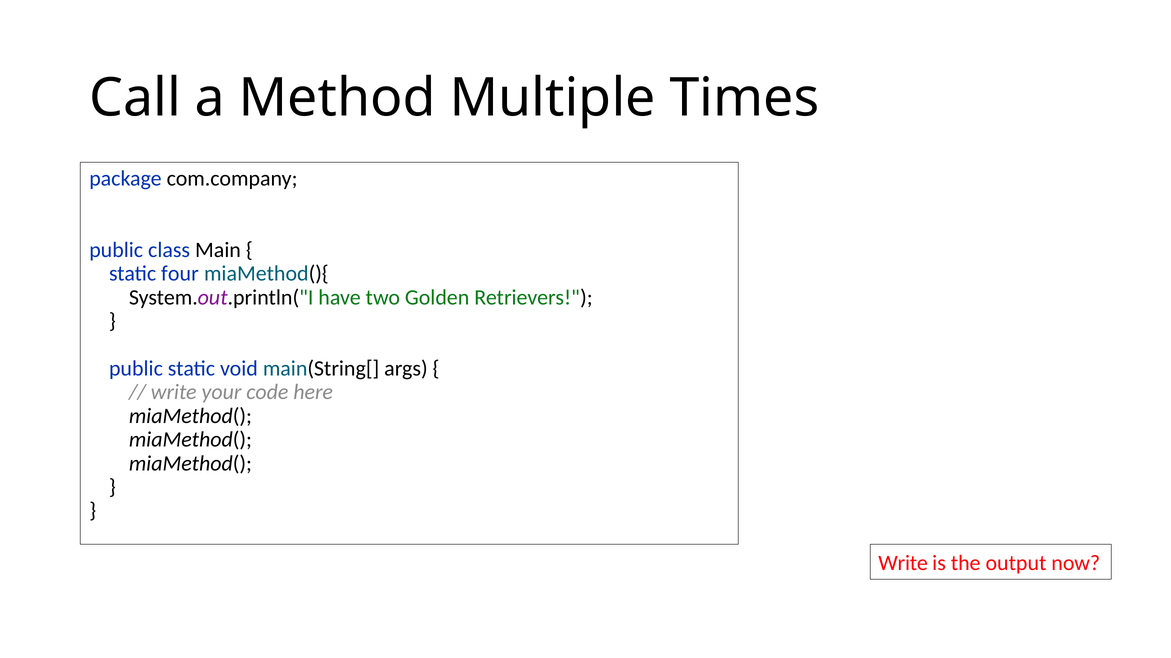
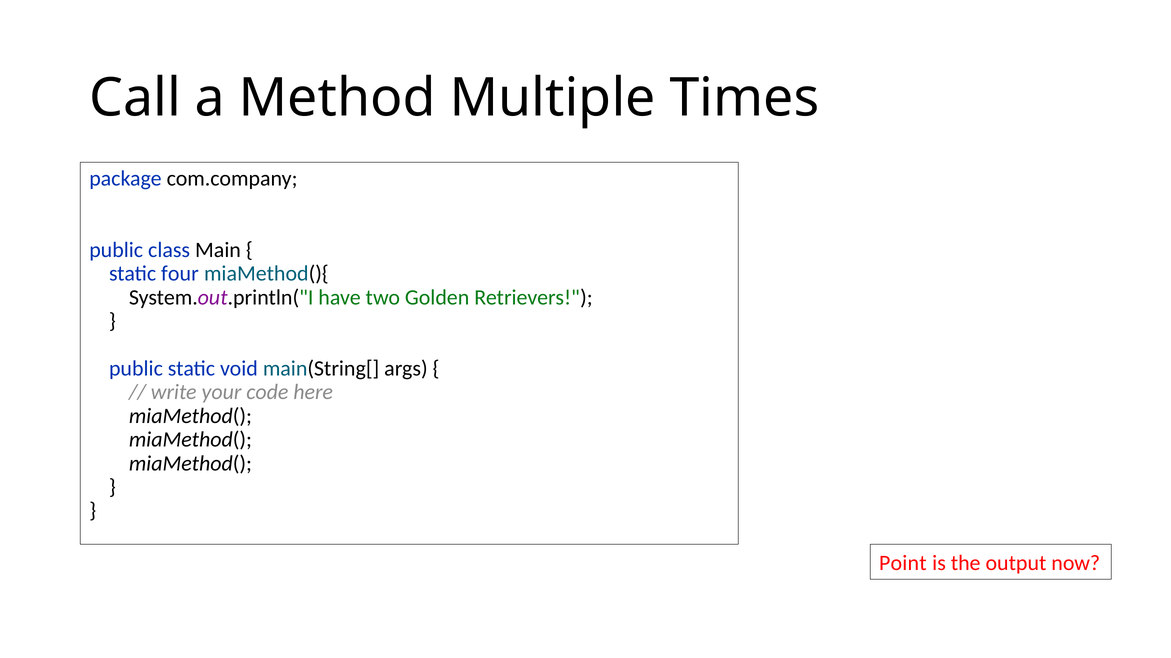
Write at (903, 564): Write -> Point
